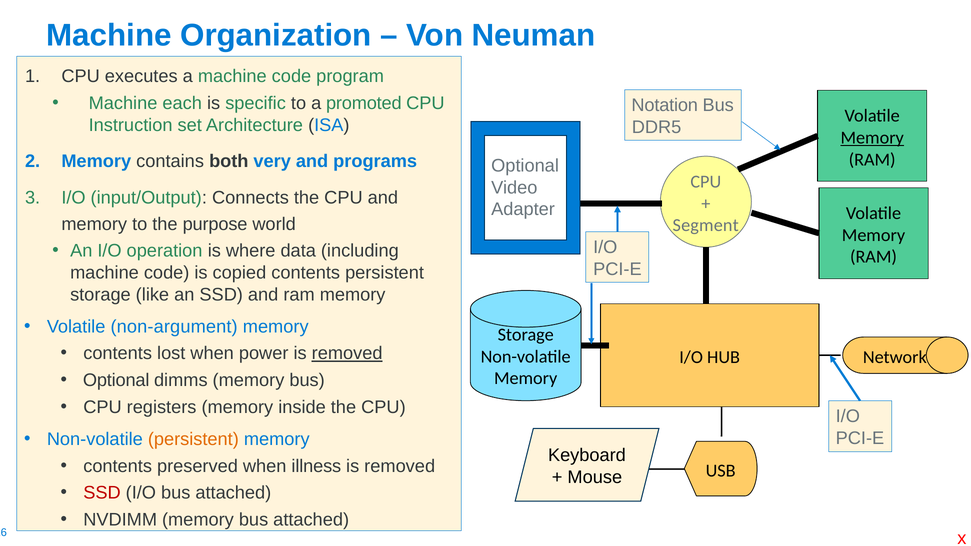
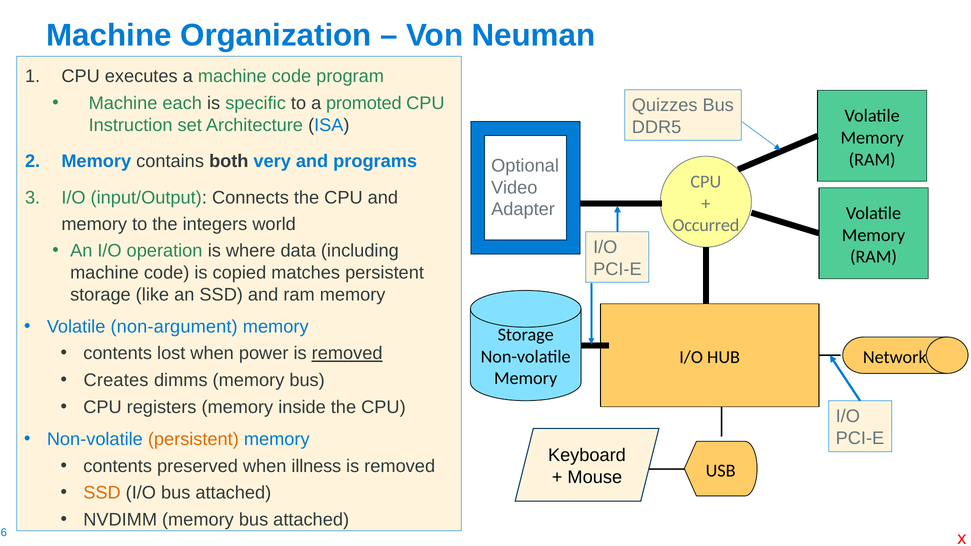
Notation: Notation -> Quizzes
Memory at (872, 138) underline: present -> none
purpose: purpose -> integers
Segment: Segment -> Occurred
copied contents: contents -> matches
Optional at (116, 380): Optional -> Creates
SSD at (102, 493) colour: red -> orange
